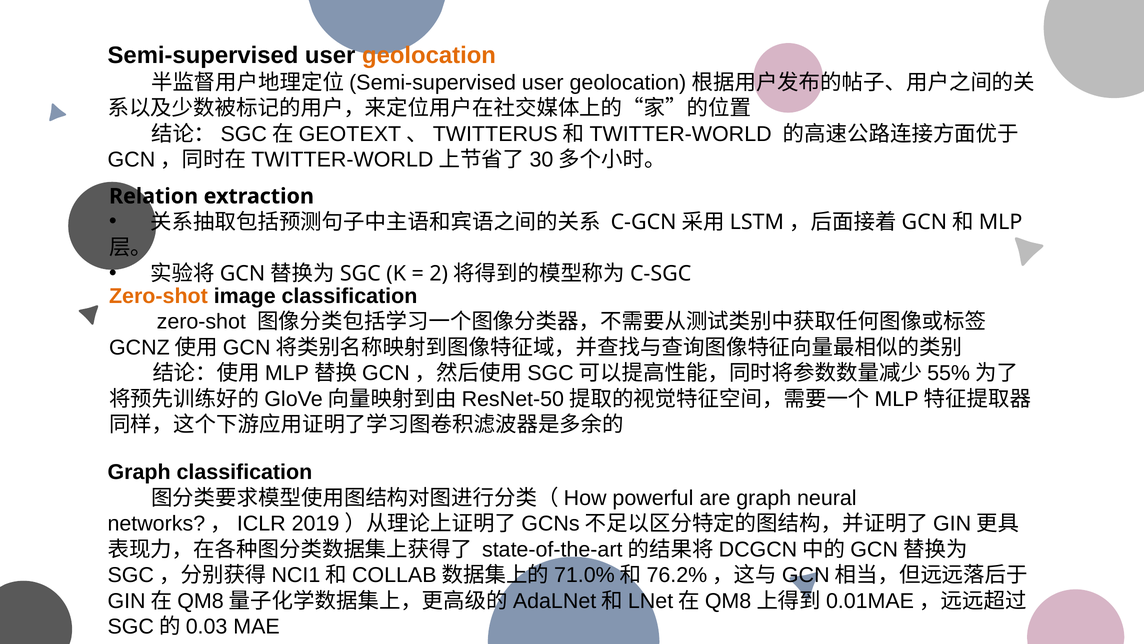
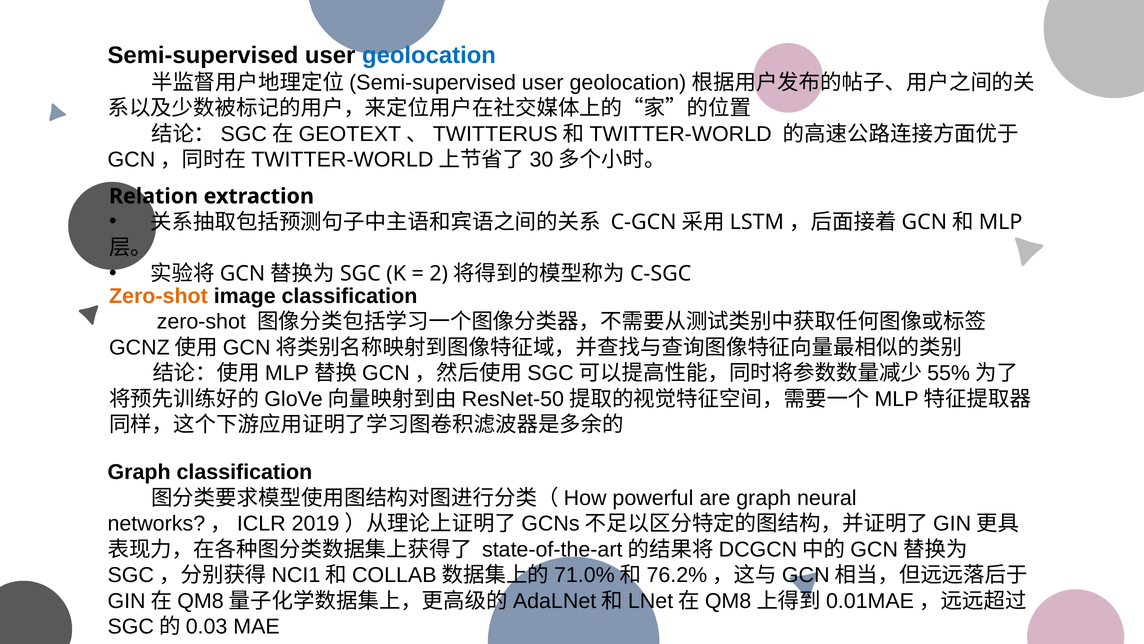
geolocation at (429, 56) colour: orange -> blue
